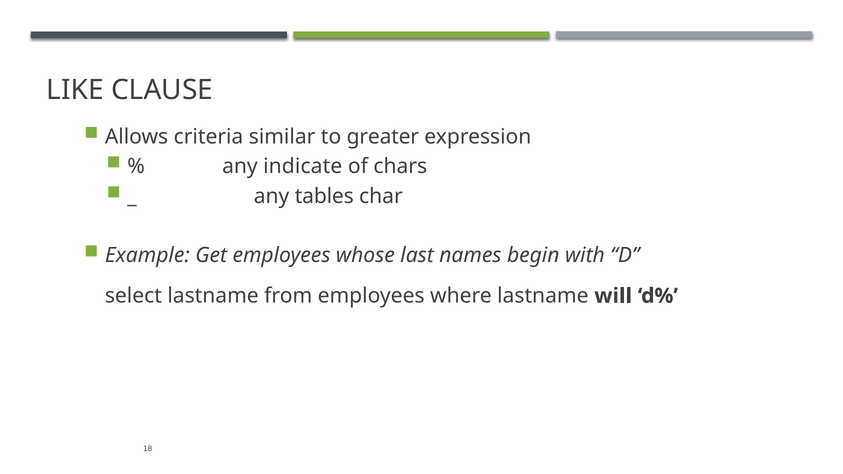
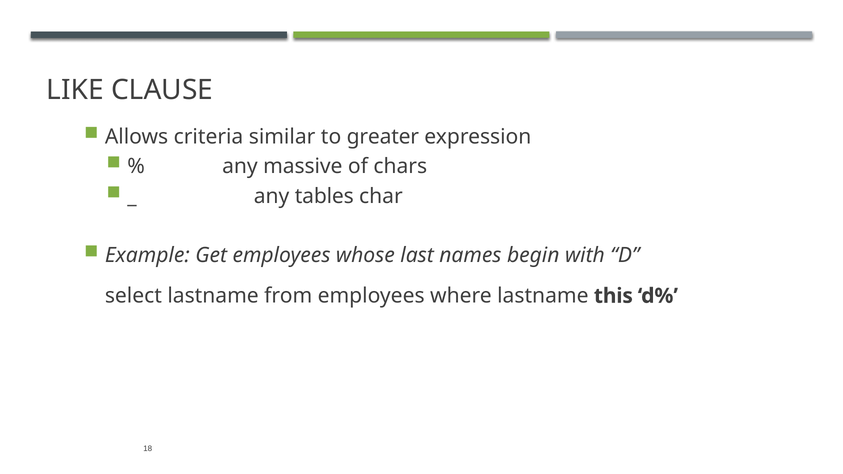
indicate: indicate -> massive
will: will -> this
